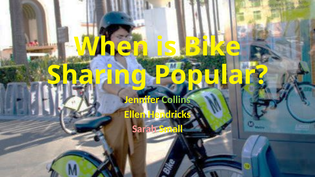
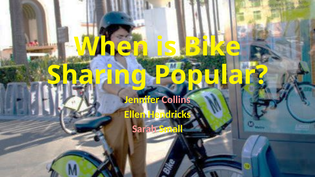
Collins colour: light green -> pink
